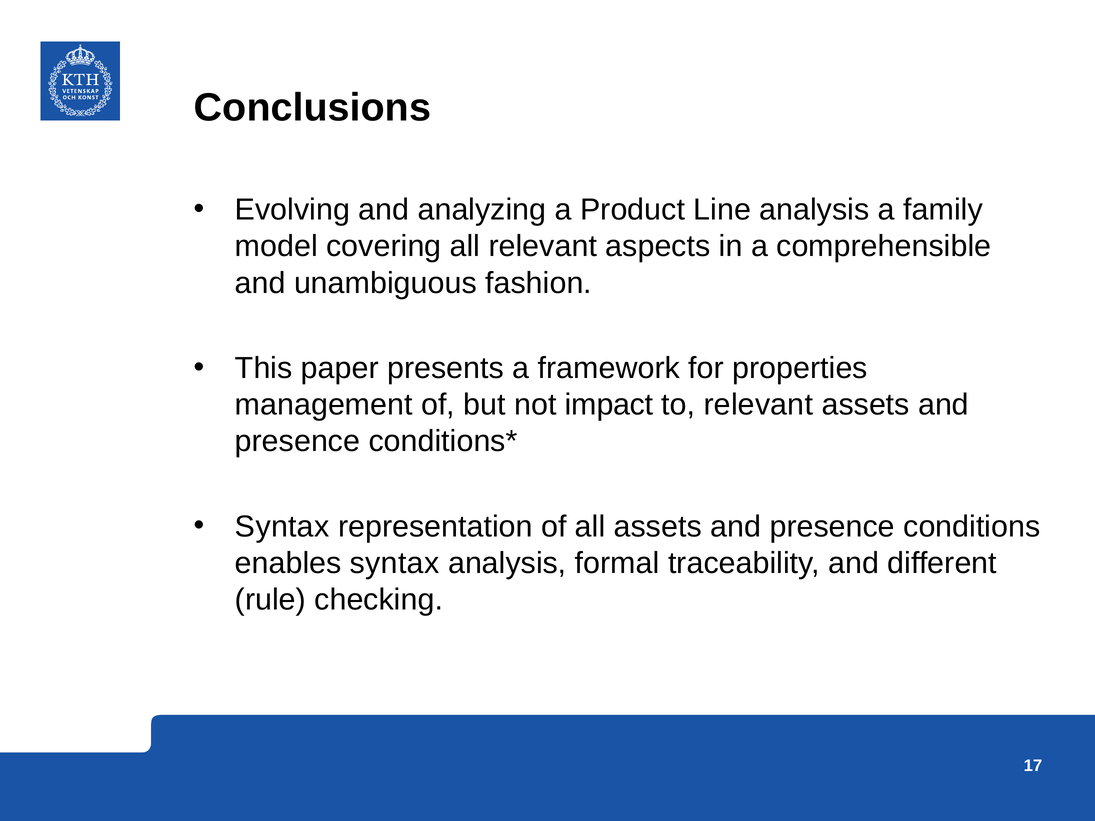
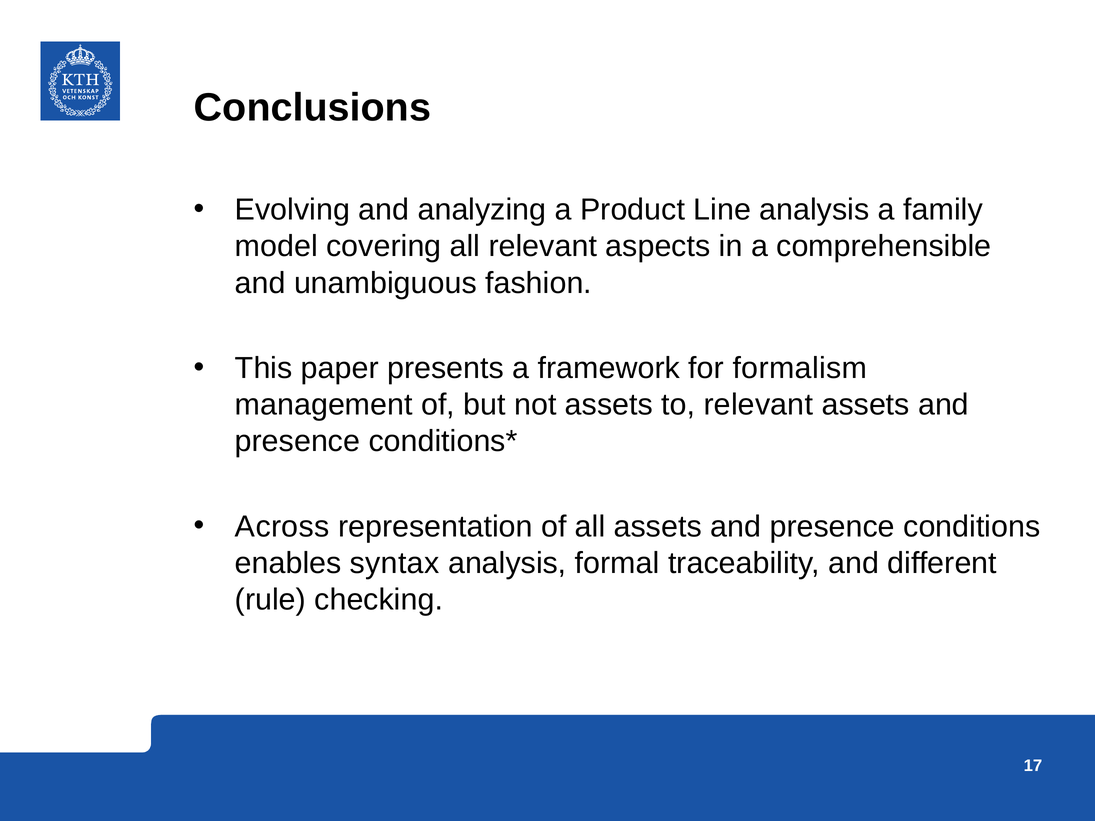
properties: properties -> formalism
not impact: impact -> assets
Syntax at (282, 527): Syntax -> Across
